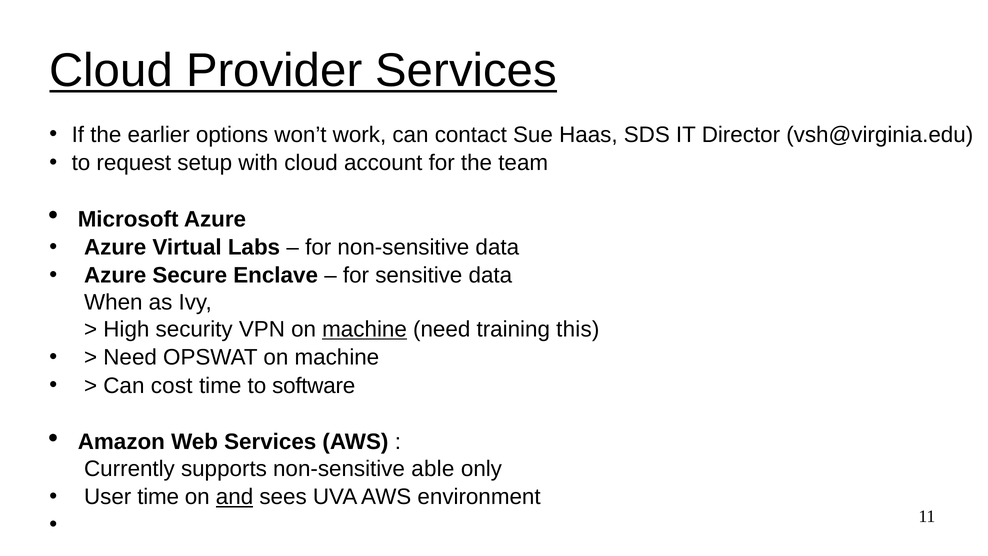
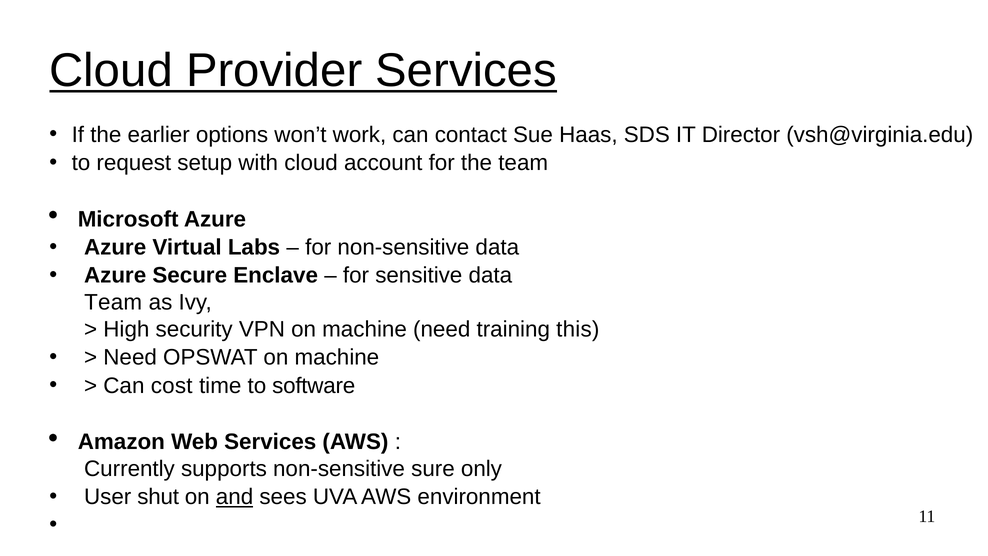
When at (113, 302): When -> Team
machine at (365, 329) underline: present -> none
able: able -> sure
User time: time -> shut
